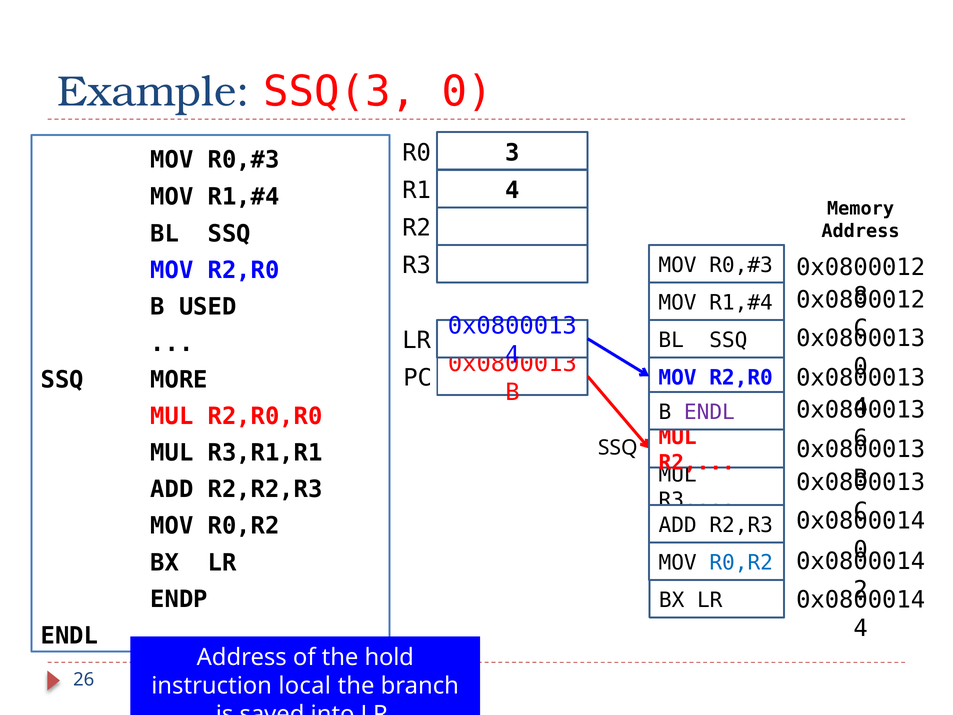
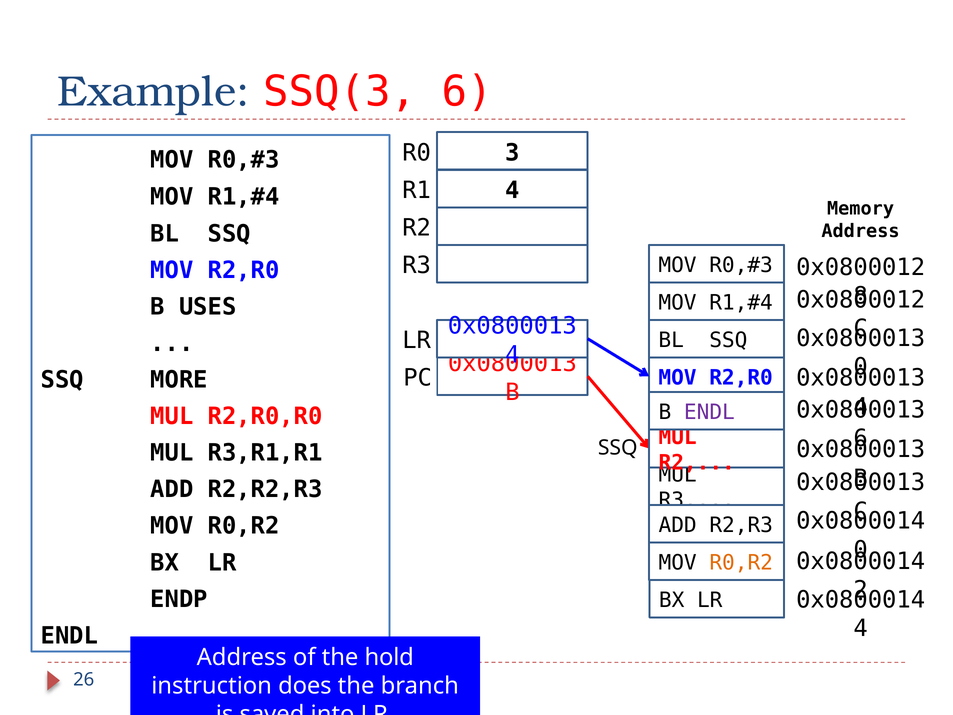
SSQ(3 0: 0 -> 6
USED: USED -> USES
R0,R2 at (741, 562) colour: blue -> orange
local: local -> does
